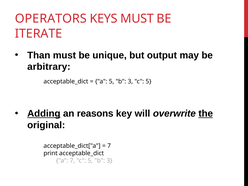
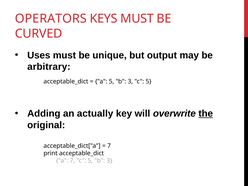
ITERATE: ITERATE -> CURVED
Than: Than -> Uses
Adding underline: present -> none
reasons: reasons -> actually
